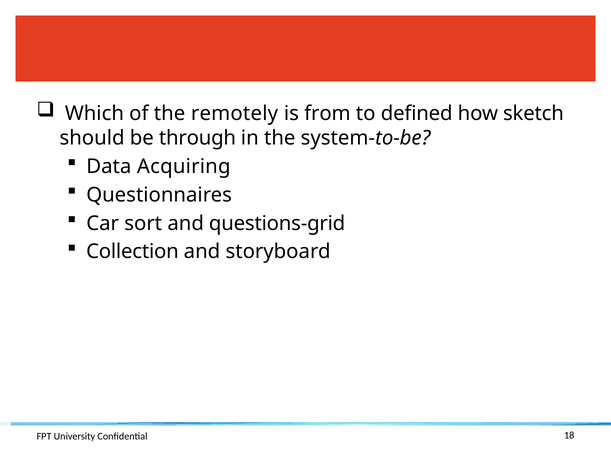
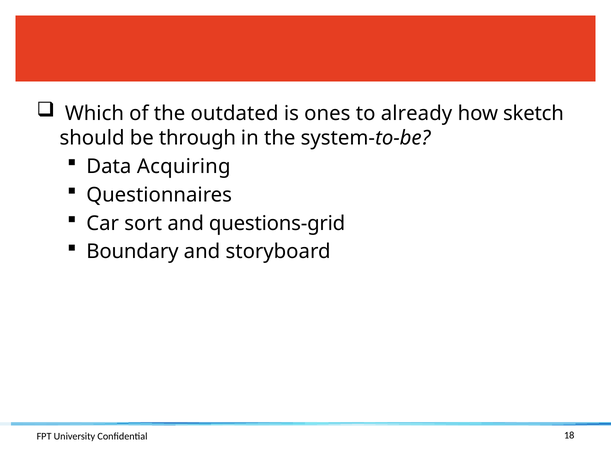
remotely: remotely -> outdated
from: from -> ones
defined: defined -> already
Collection: Collection -> Boundary
